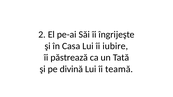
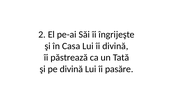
îi iubire: iubire -> divină
teamă: teamă -> pasăre
